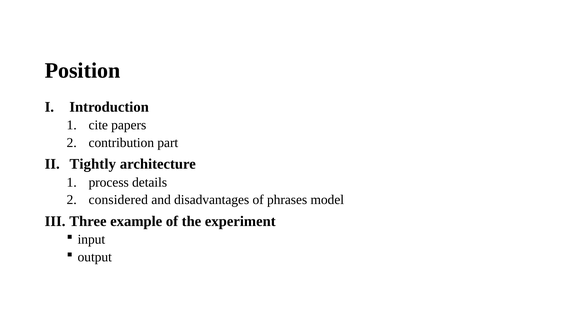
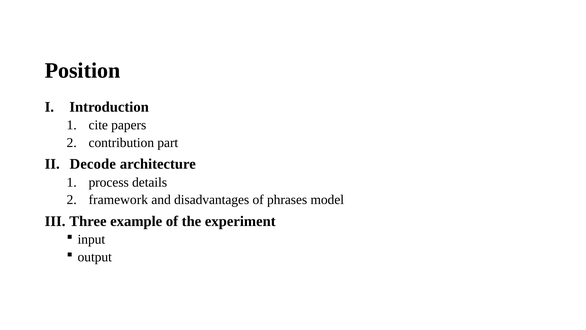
Tightly: Tightly -> Decode
considered: considered -> framework
